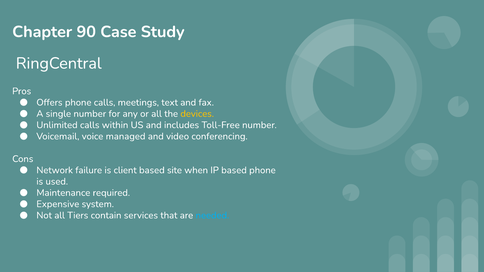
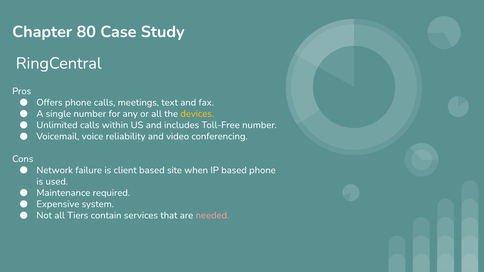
90: 90 -> 80
managed: managed -> reliability
needed colour: light blue -> pink
